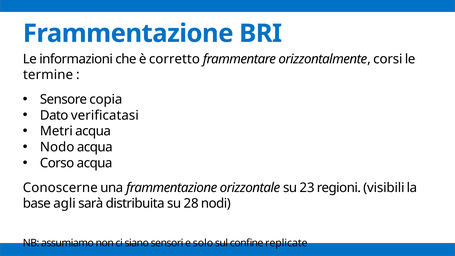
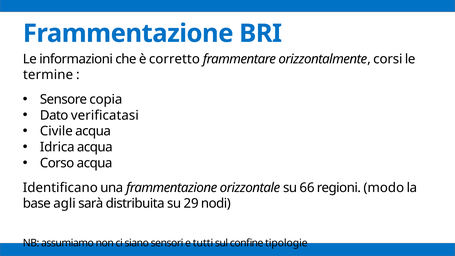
Metri: Metri -> Civile
Nodo: Nodo -> Idrica
Conoscerne: Conoscerne -> Identificano
23: 23 -> 66
visibili: visibili -> modo
28: 28 -> 29
solo: solo -> tutti
replicate: replicate -> tipologie
